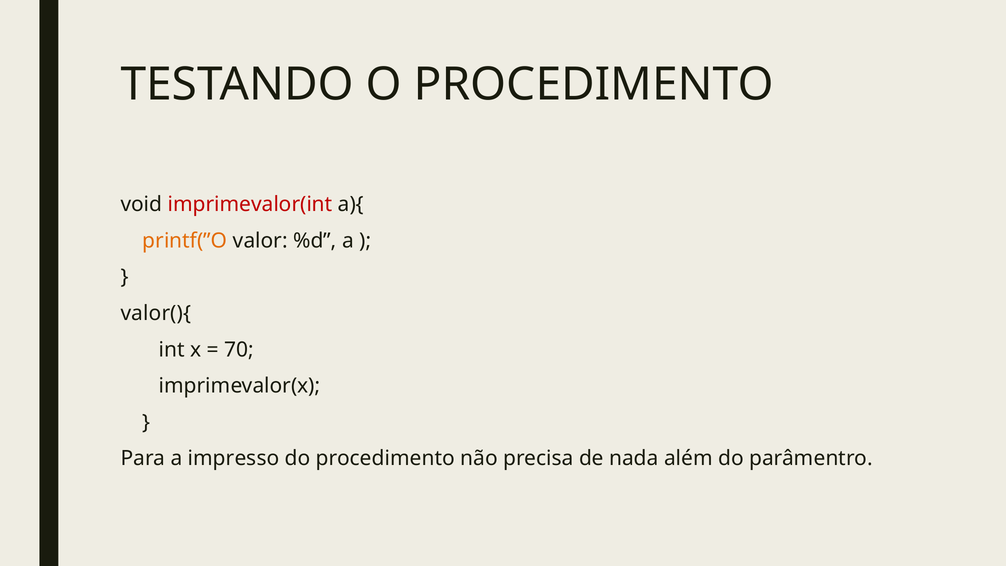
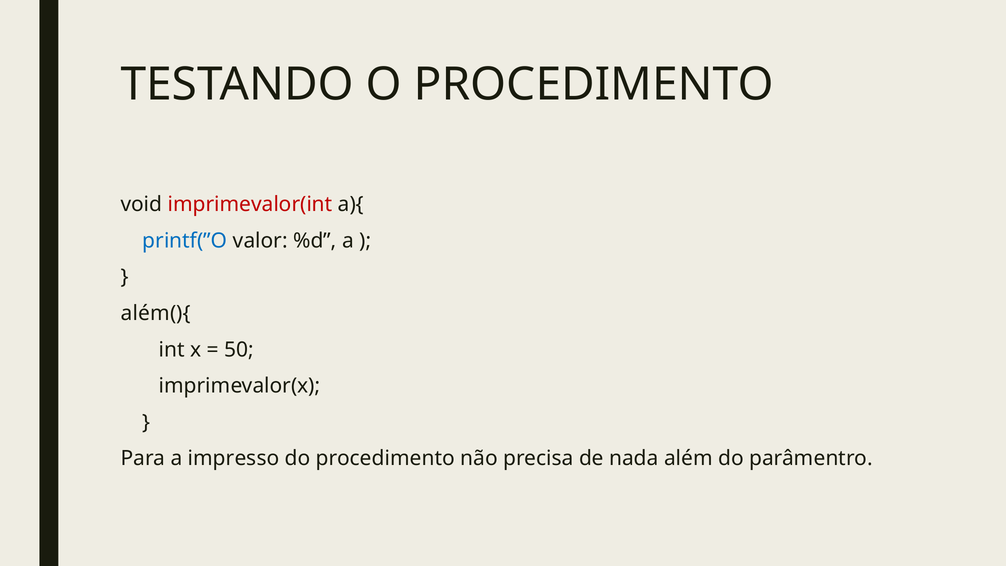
printf(”O colour: orange -> blue
valor(){: valor(){ -> além(){
70: 70 -> 50
